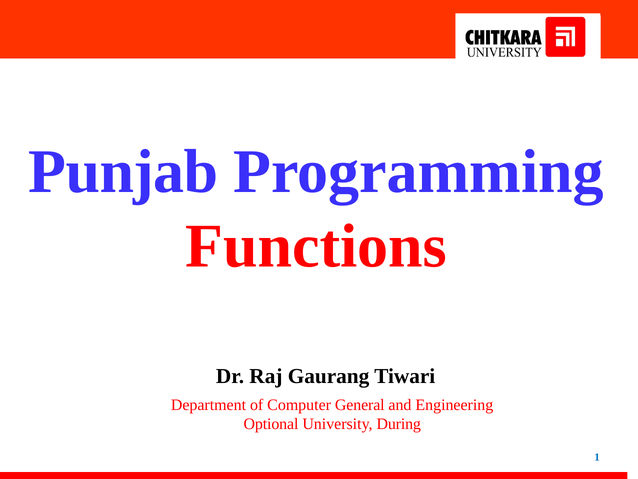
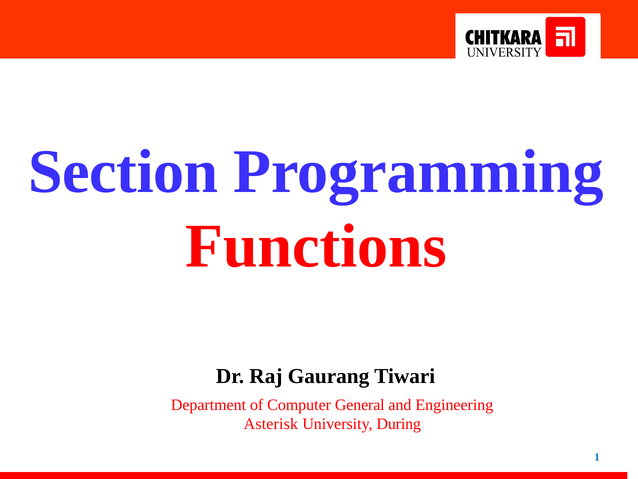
Punjab: Punjab -> Section
Optional: Optional -> Asterisk
